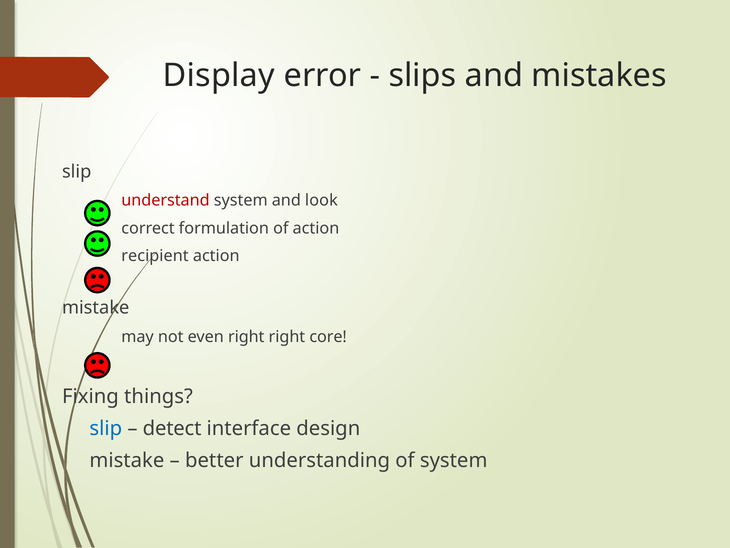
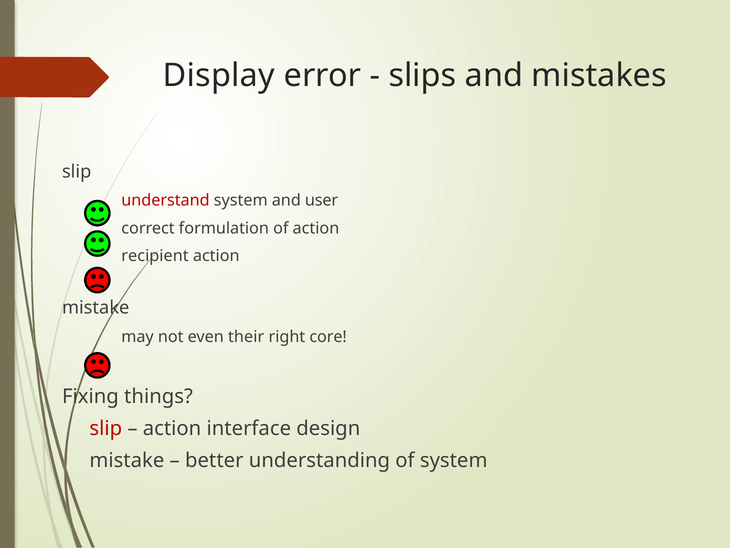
look: look -> user
even right: right -> their
slip at (106, 428) colour: blue -> red
detect at (172, 428): detect -> action
